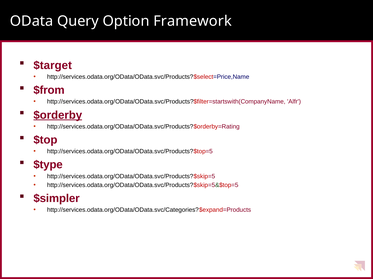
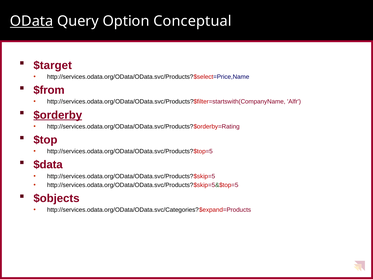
OData underline: none -> present
Framework: Framework -> Conceptual
$type: $type -> $data
$simpler: $simpler -> $objects
